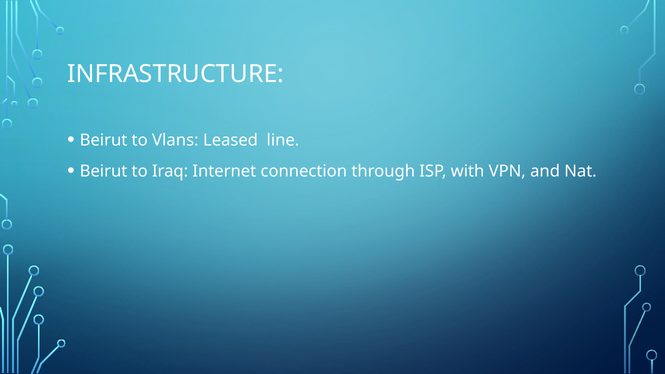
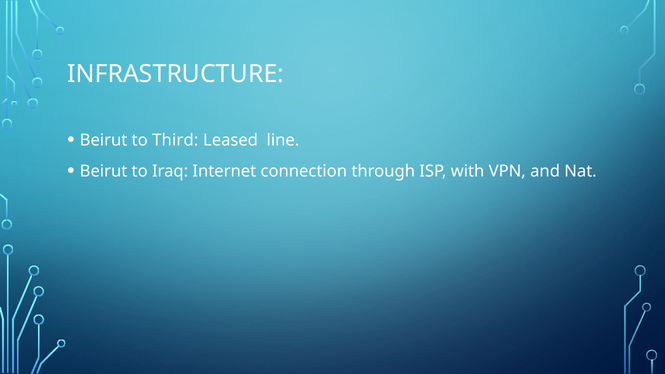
Vlans: Vlans -> Third
